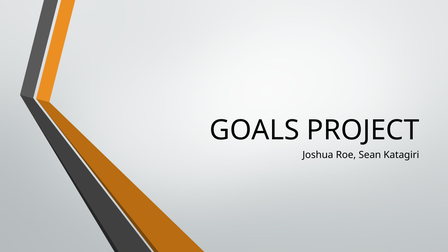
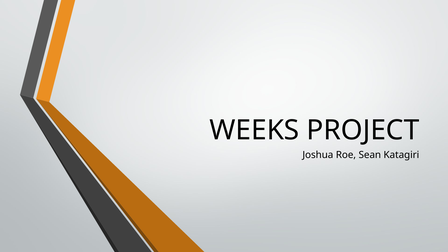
GOALS: GOALS -> WEEKS
